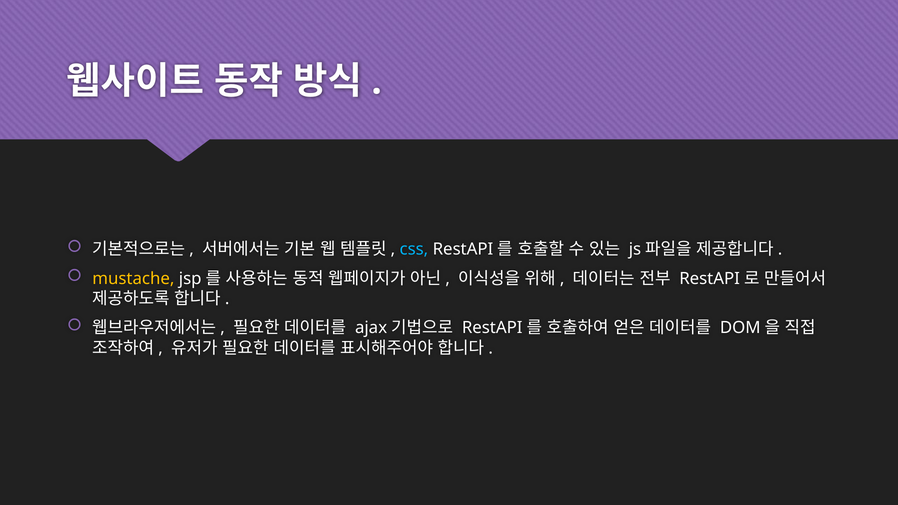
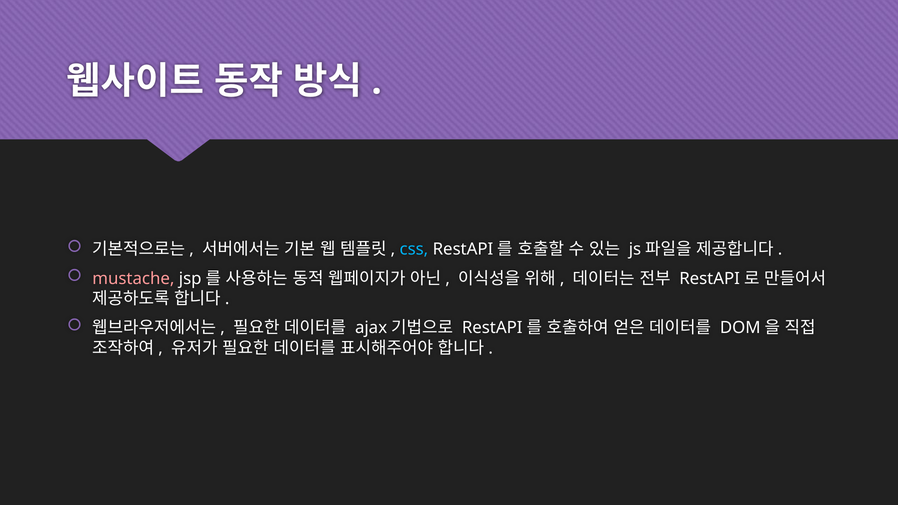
mustache colour: yellow -> pink
